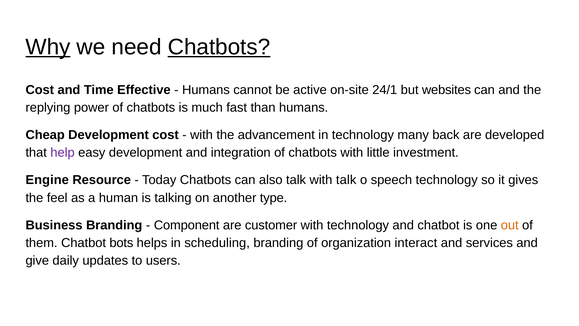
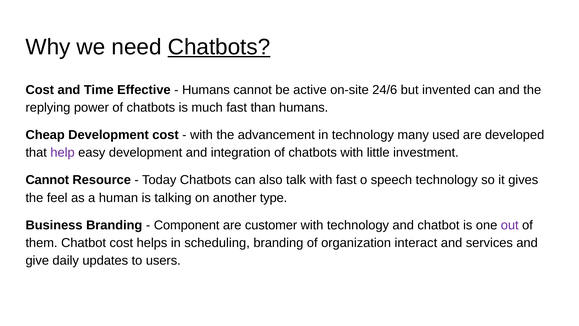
Why underline: present -> none
24/1: 24/1 -> 24/6
websites: websites -> invented
back: back -> used
Engine at (47, 180): Engine -> Cannot
with talk: talk -> fast
out colour: orange -> purple
Chatbot bots: bots -> cost
